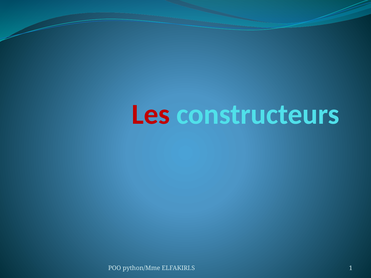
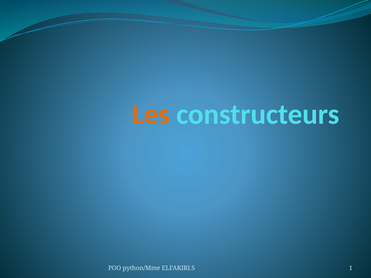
Les colour: red -> orange
